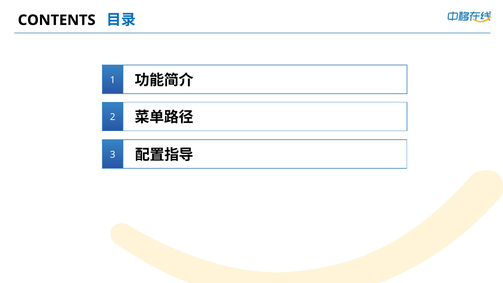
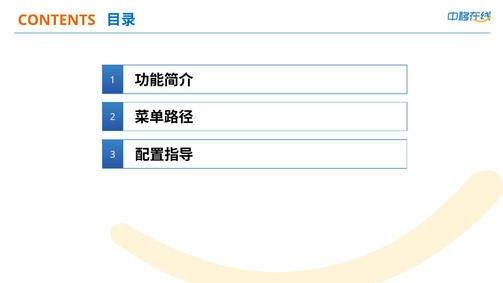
CONTENTS colour: black -> orange
